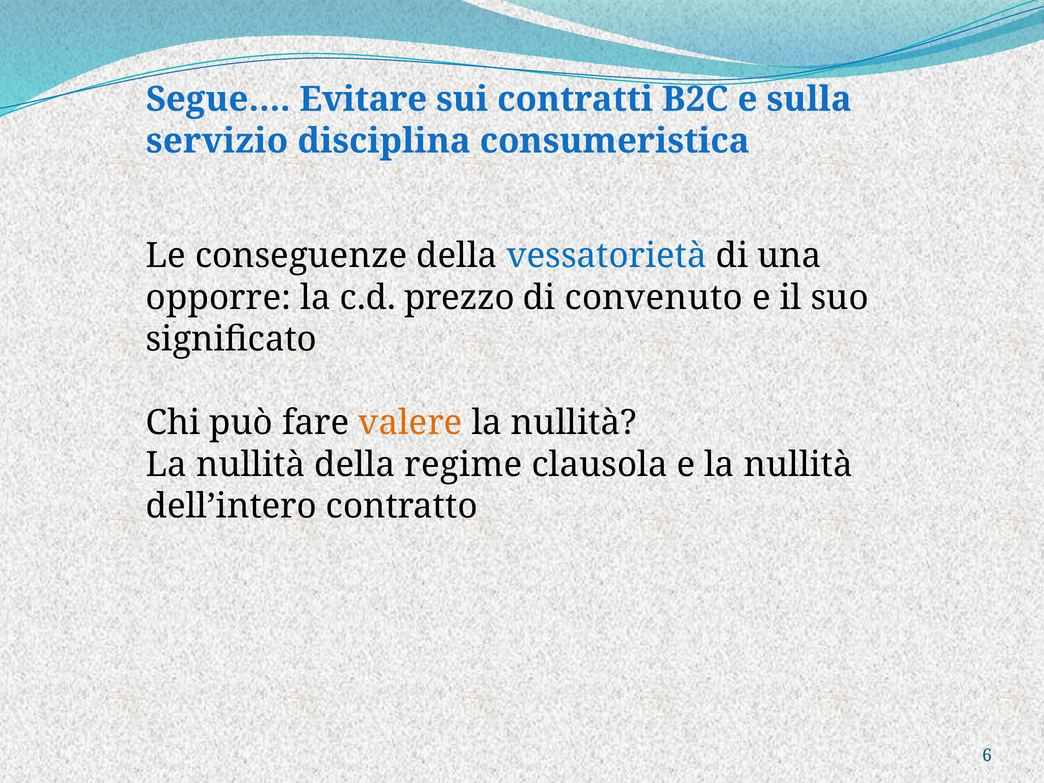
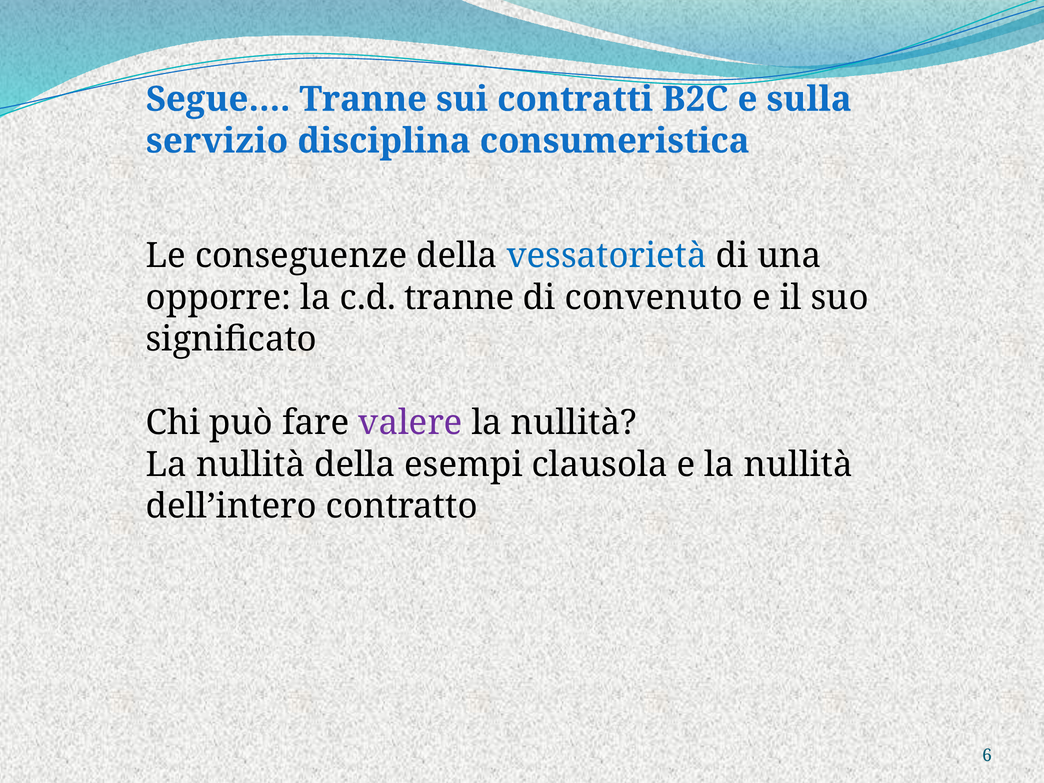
Segue… Evitare: Evitare -> Tranne
c.d prezzo: prezzo -> tranne
valere colour: orange -> purple
regime: regime -> esempi
